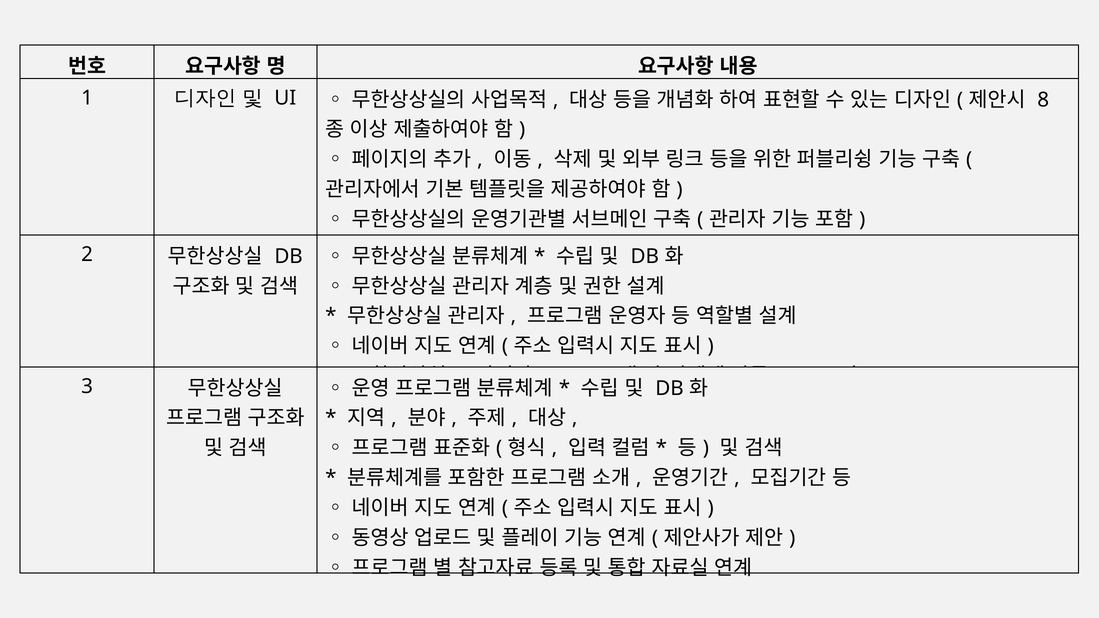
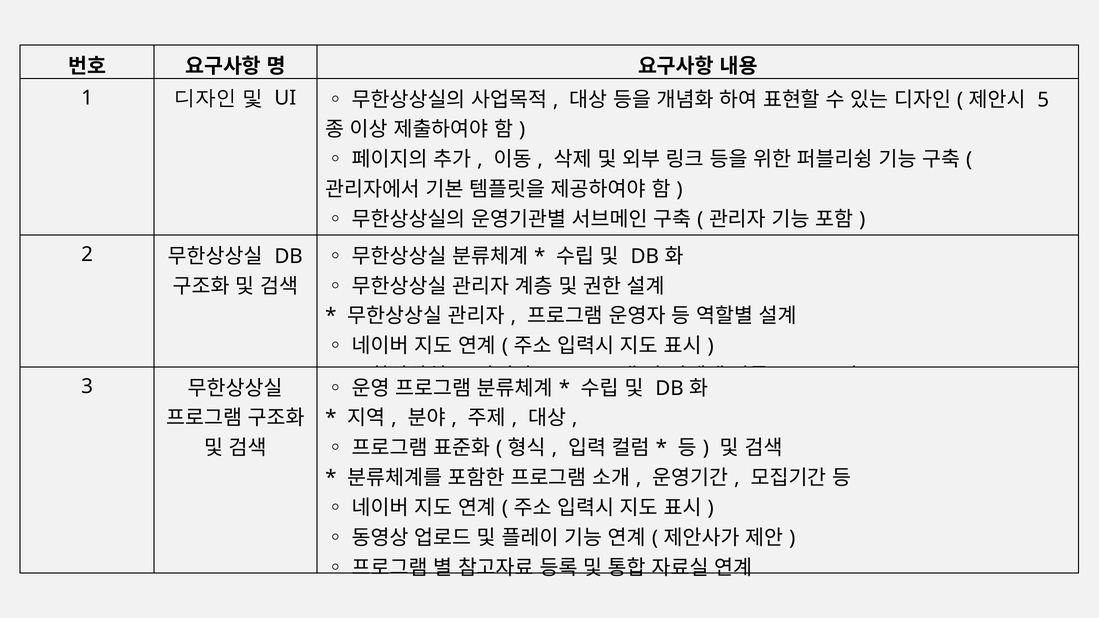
8: 8 -> 5
